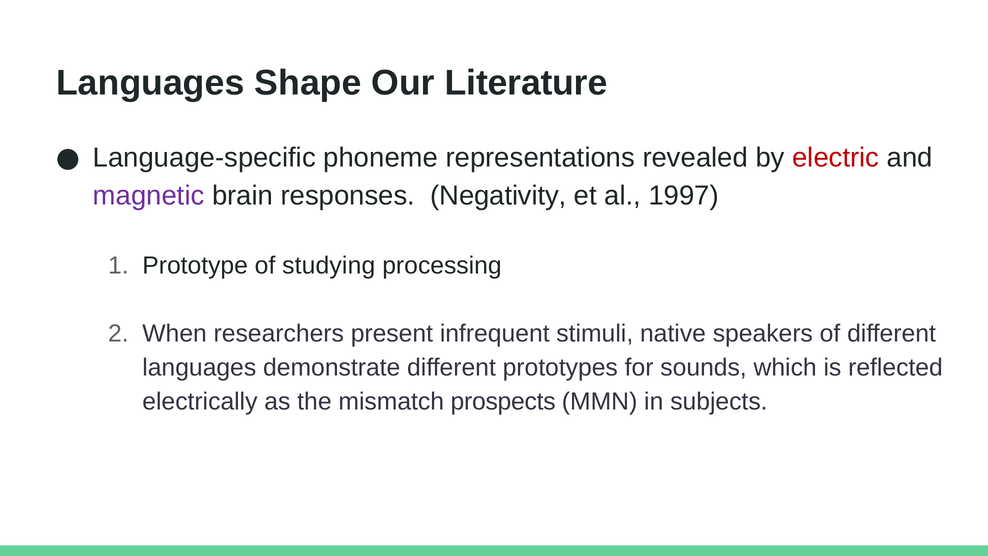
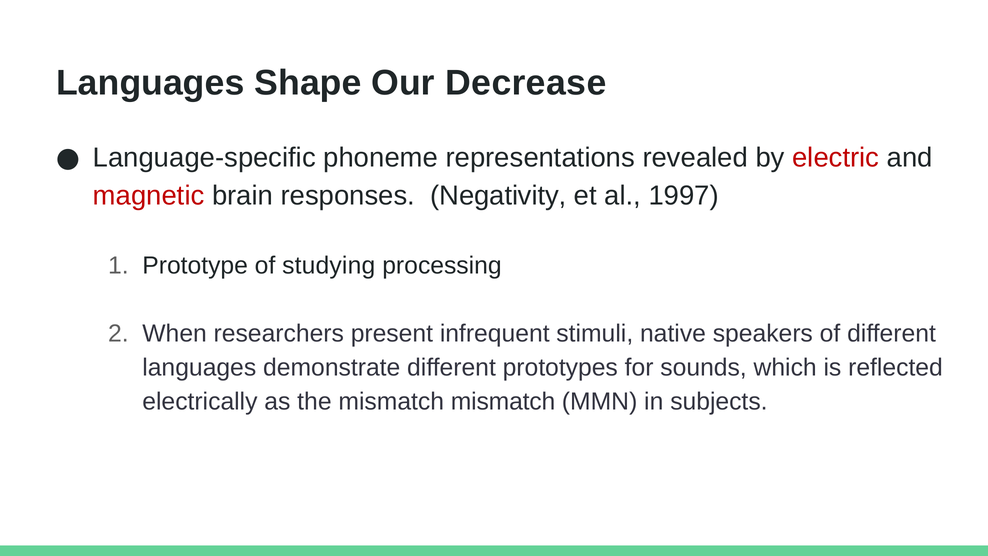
Literature: Literature -> Decrease
magnetic colour: purple -> red
mismatch prospects: prospects -> mismatch
